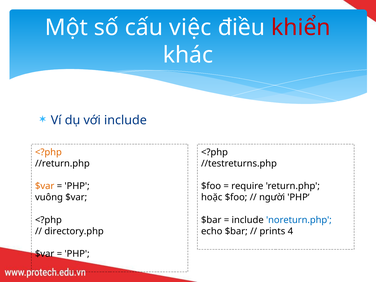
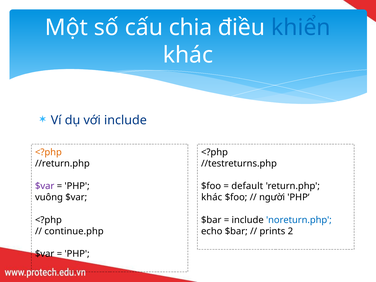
việc: việc -> chia
khiển colour: red -> blue
$var at (45, 186) colour: orange -> purple
require: require -> default
hoặc at (212, 197): hoặc -> khác
directory.php: directory.php -> continue.php
4: 4 -> 2
